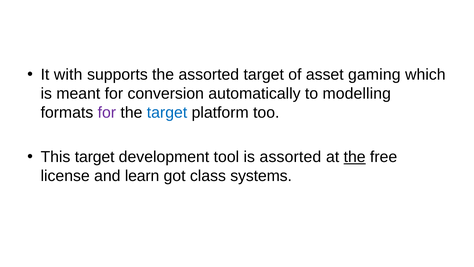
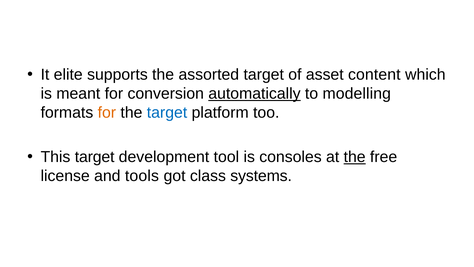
with: with -> elite
gaming: gaming -> content
automatically underline: none -> present
for at (107, 113) colour: purple -> orange
is assorted: assorted -> consoles
learn: learn -> tools
